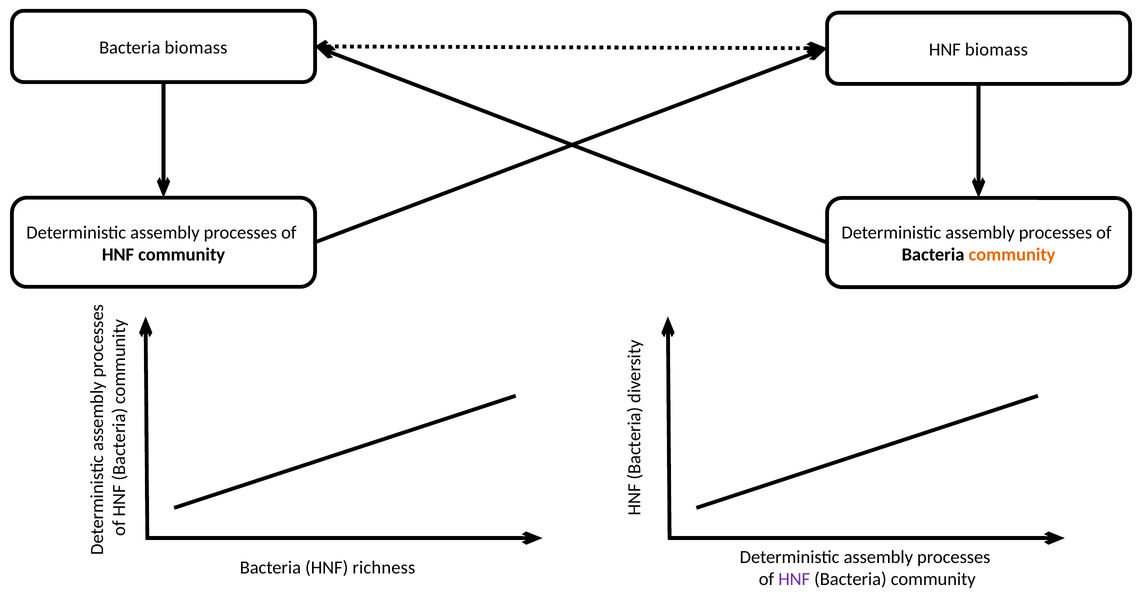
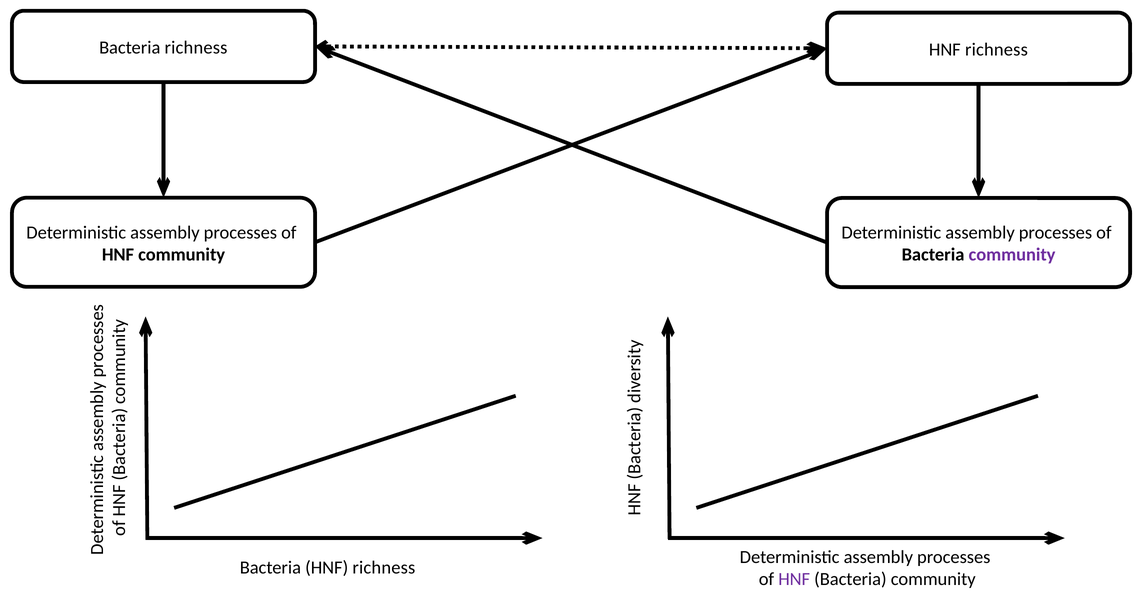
Bacteria biomass: biomass -> richness
biomass at (996, 50): biomass -> richness
community at (1012, 255) colour: orange -> purple
